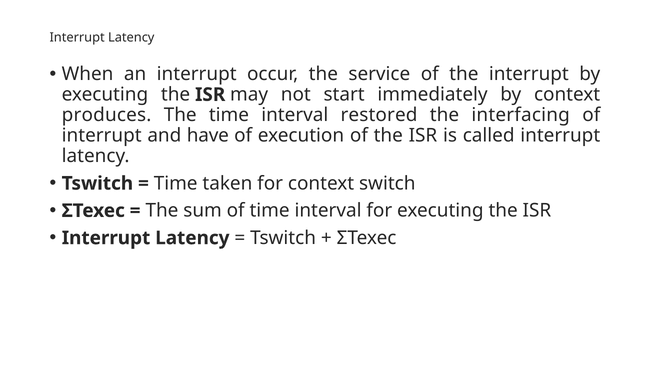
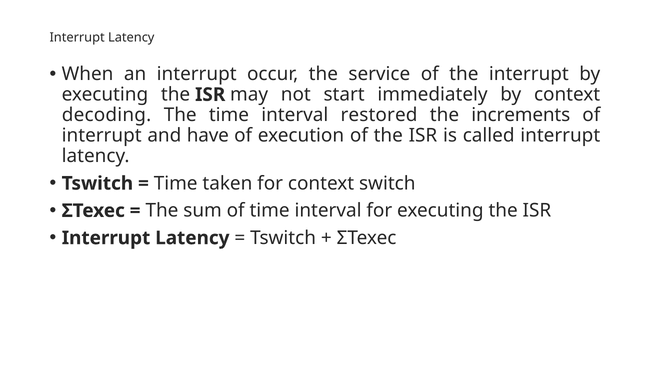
produces: produces -> decoding
interfacing: interfacing -> increments
